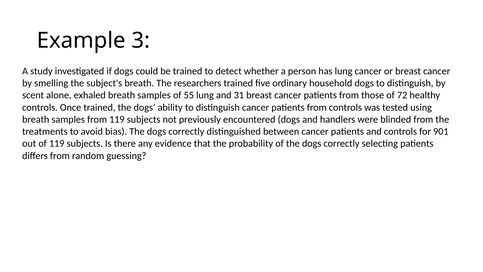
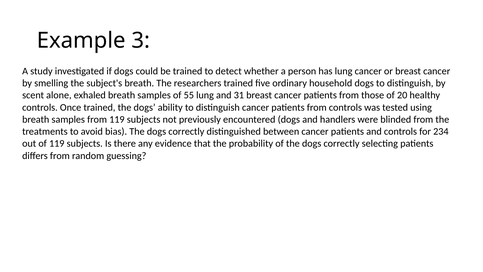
72: 72 -> 20
901: 901 -> 234
